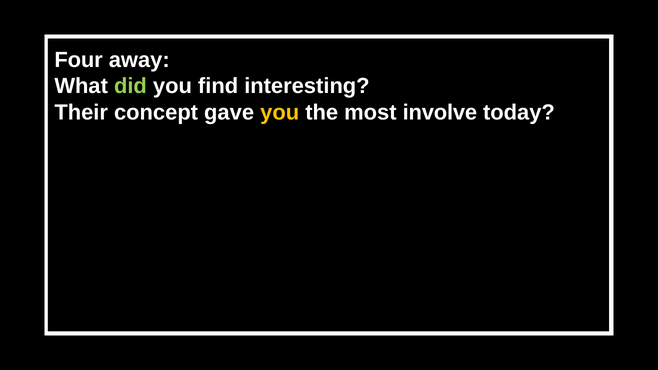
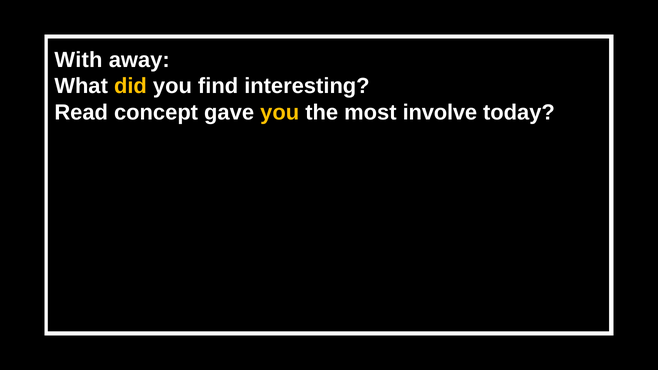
Four: Four -> With
did colour: light green -> yellow
Their: Their -> Read
